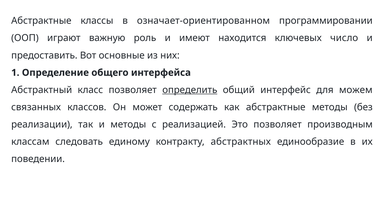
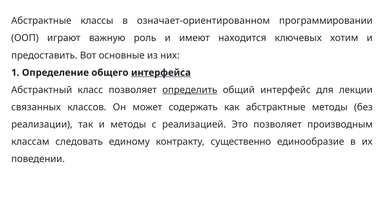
число: число -> хотим
интерфейса underline: none -> present
можем: можем -> лекции
абстрактных: абстрактных -> существенно
